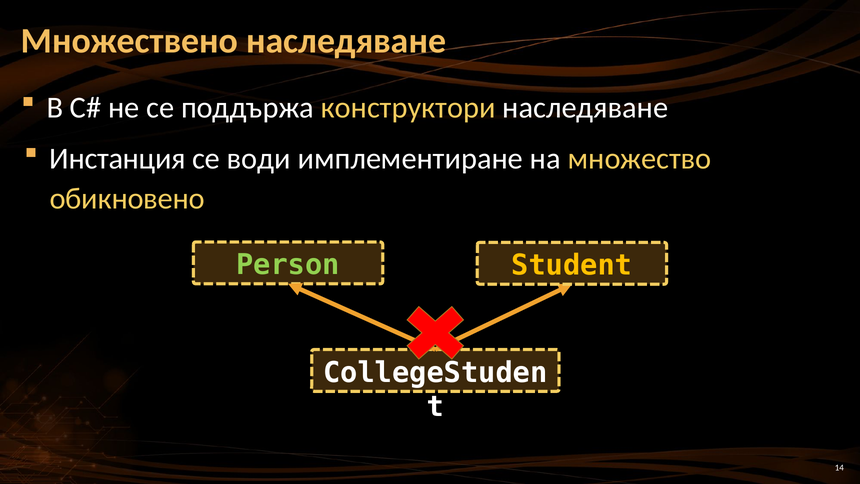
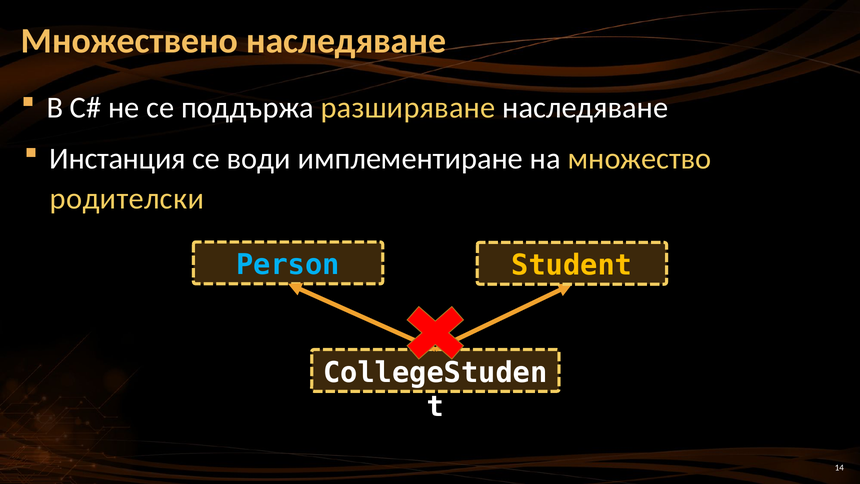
конструктори: конструктори -> разширяване
обикновено: обикновено -> родителски
Person colour: light green -> light blue
